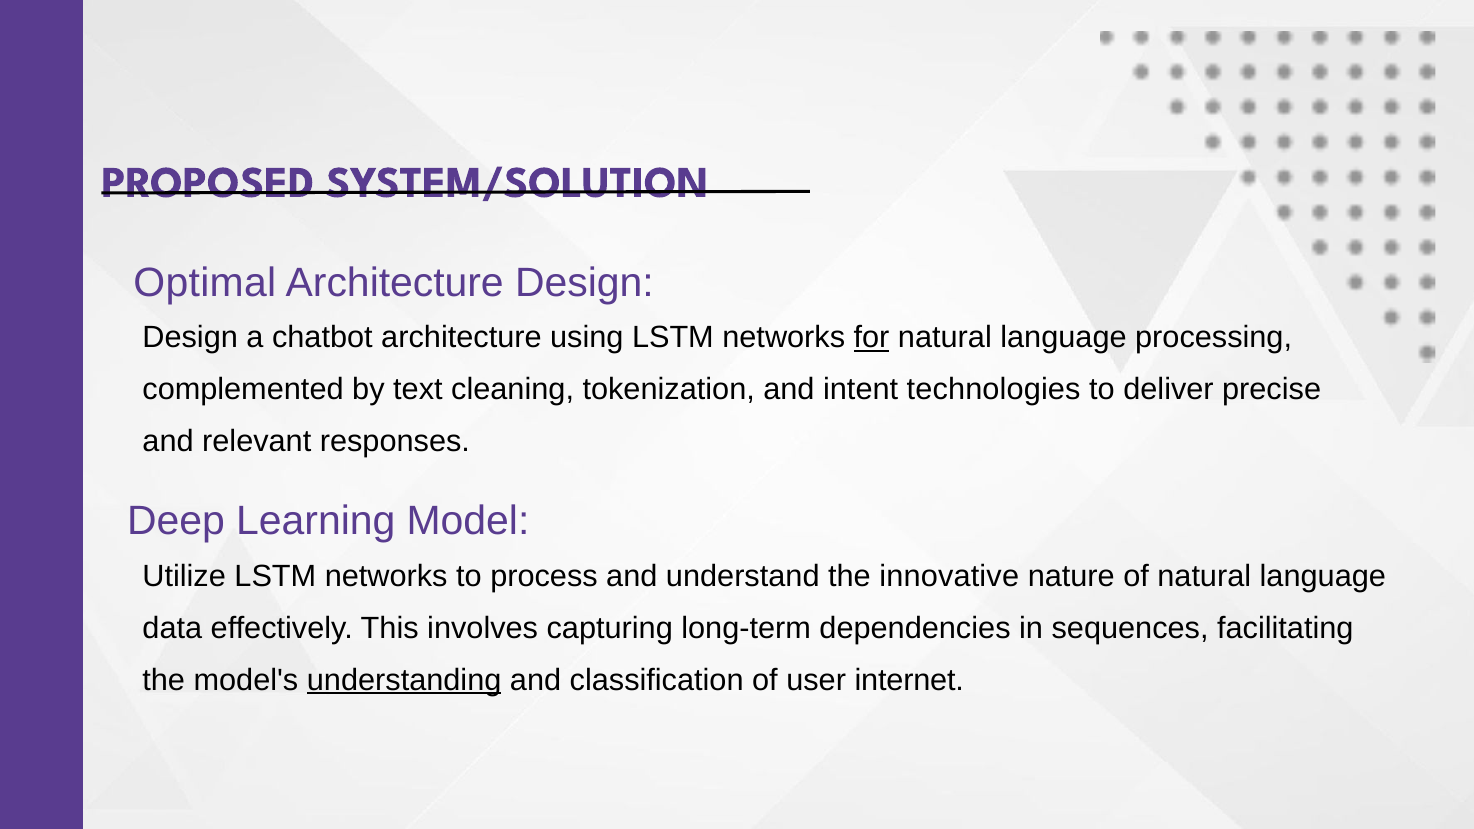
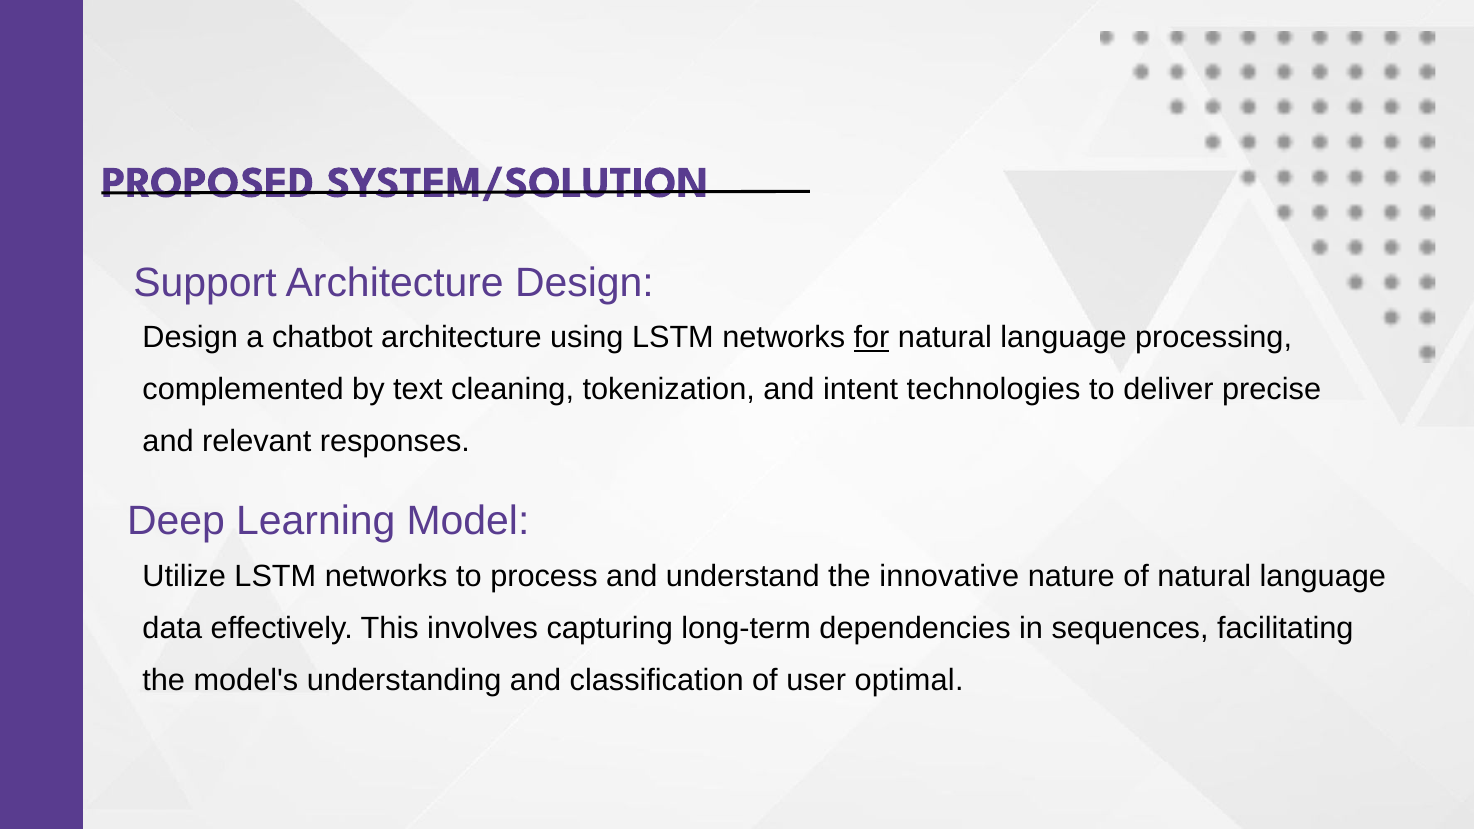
Optimal: Optimal -> Support
understanding underline: present -> none
internet: internet -> optimal
